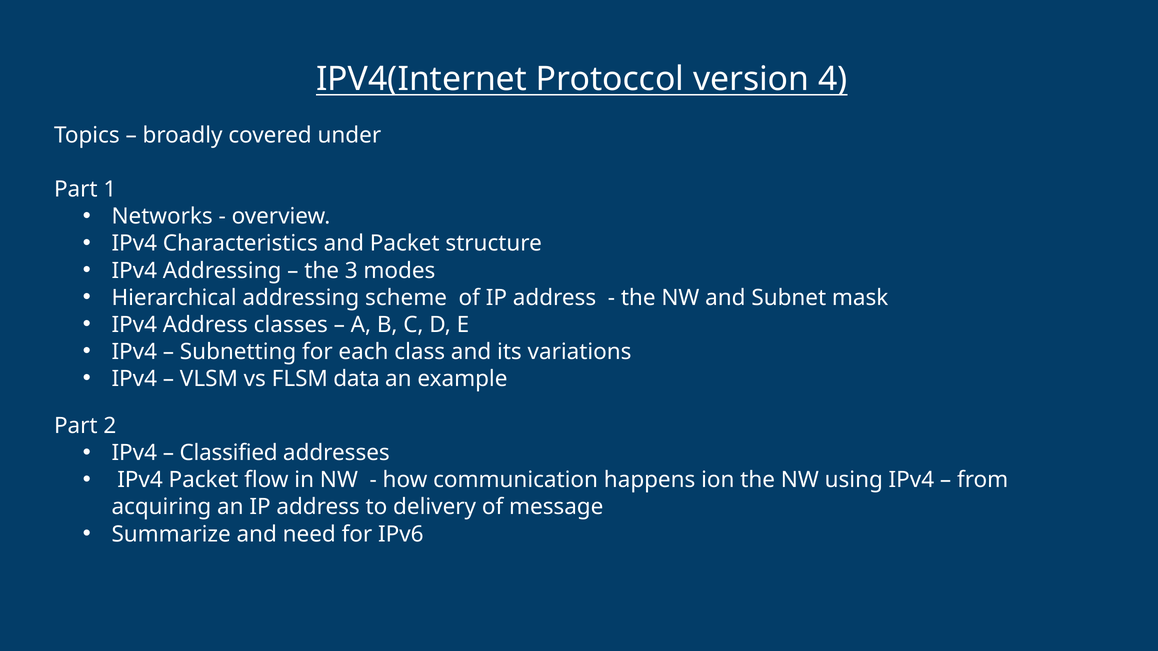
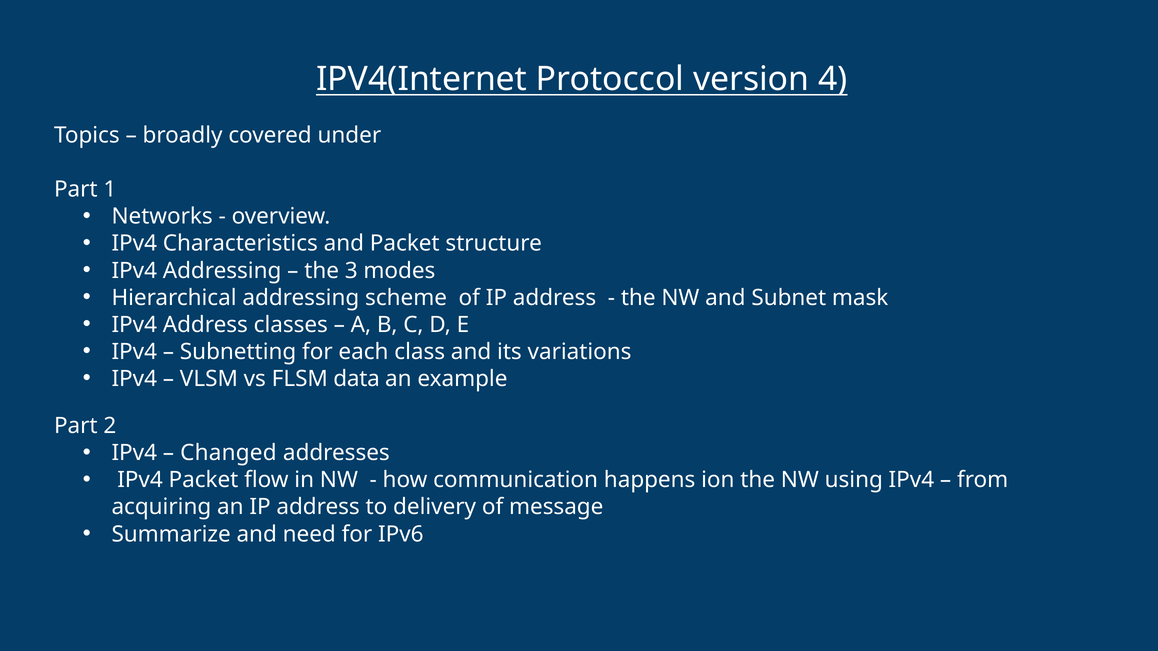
Classified: Classified -> Changed
